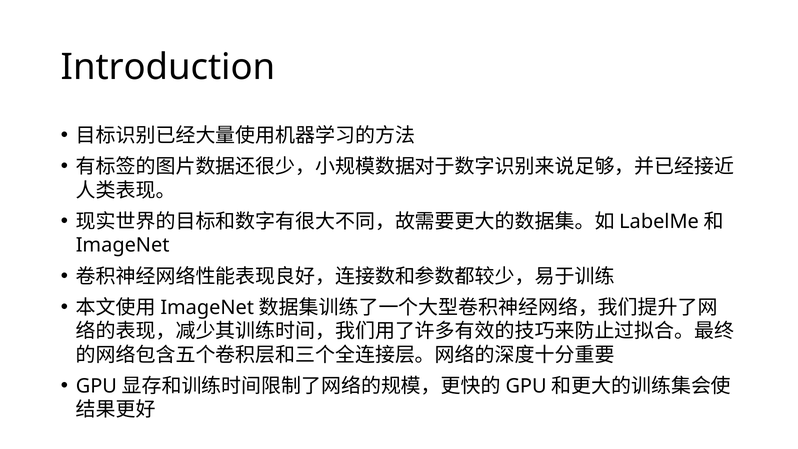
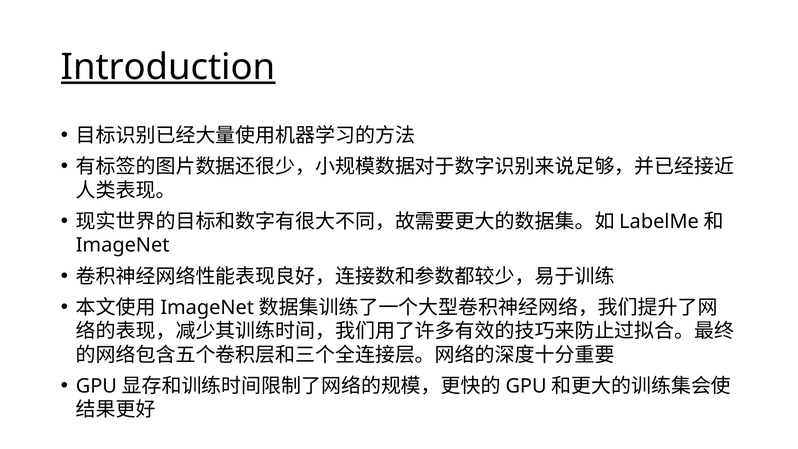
Introduction underline: none -> present
